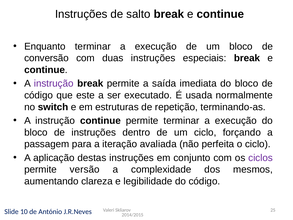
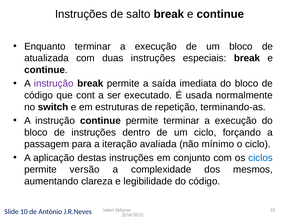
conversão: conversão -> atualizada
este: este -> cont
perfeita: perfeita -> mínimo
ciclos colour: purple -> blue
